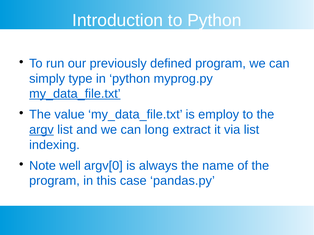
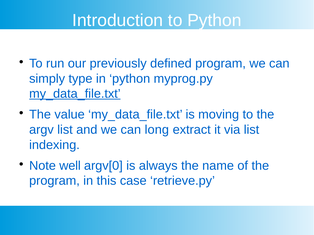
employ: employ -> moving
argv underline: present -> none
pandas.py: pandas.py -> retrieve.py
